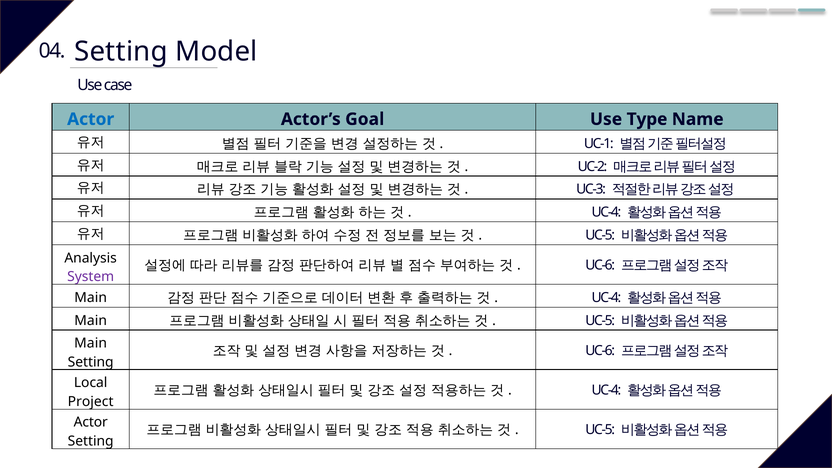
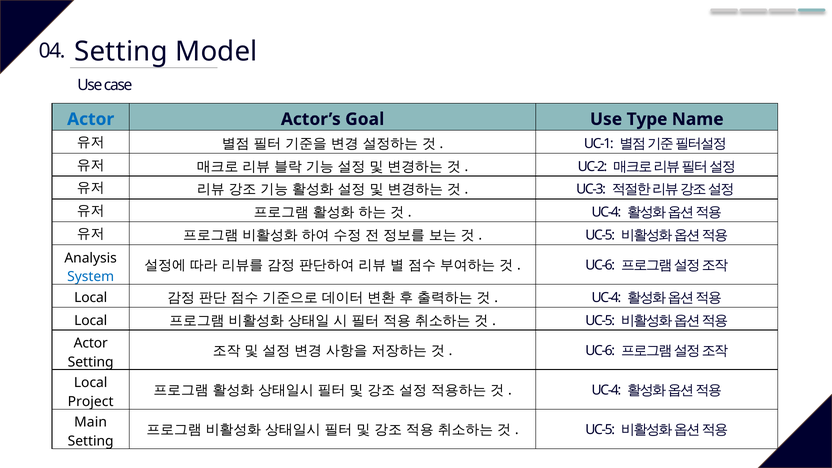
System colour: purple -> blue
Main at (91, 298): Main -> Local
Main at (91, 320): Main -> Local
Main at (91, 343): Main -> Actor
Actor at (91, 422): Actor -> Main
